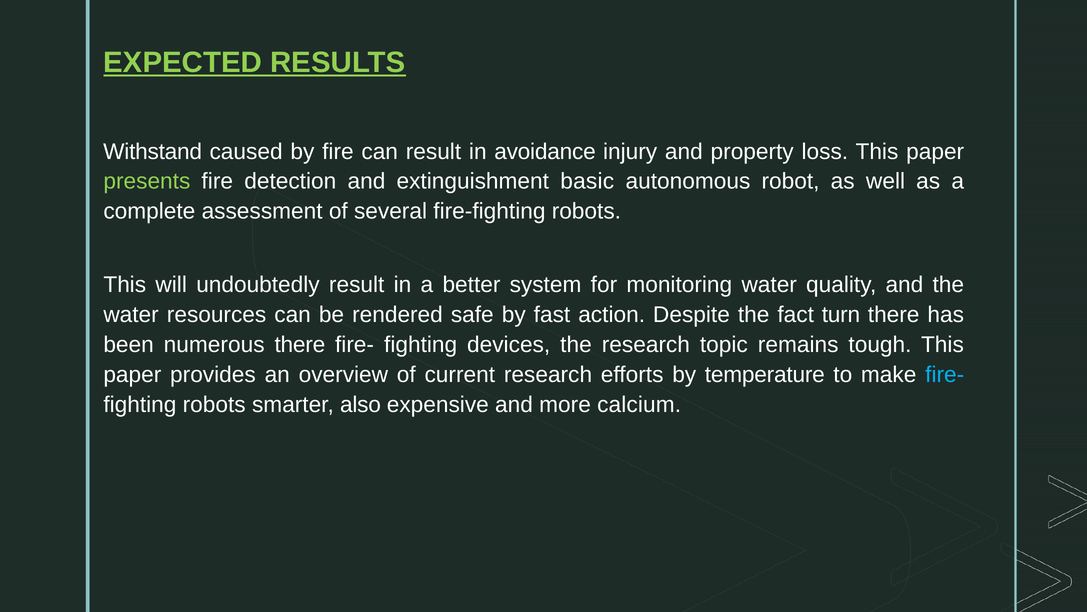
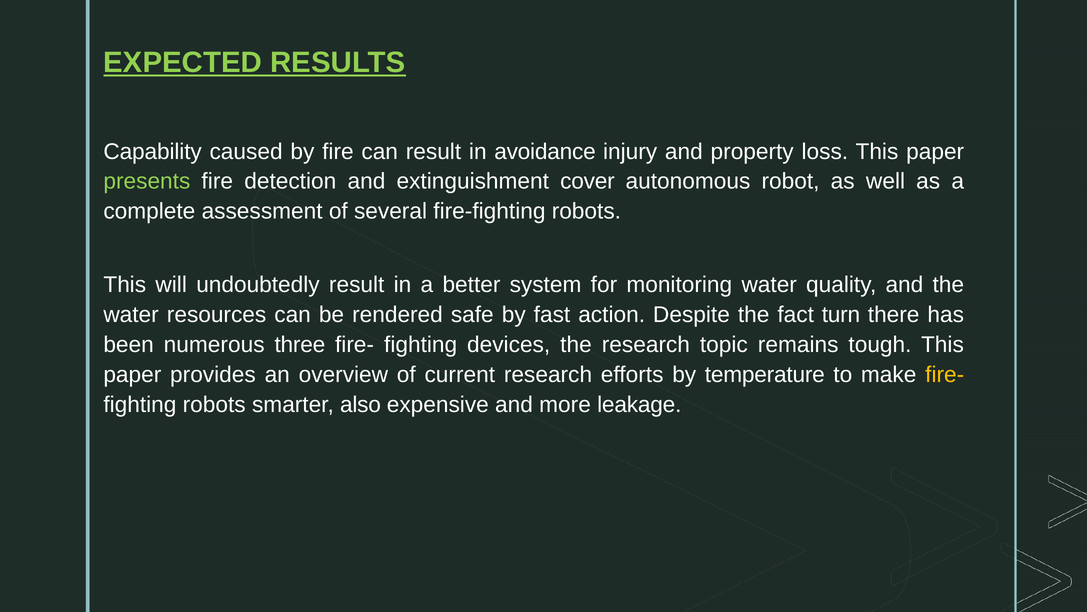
Withstand: Withstand -> Capability
basic: basic -> cover
numerous there: there -> three
fire- at (945, 374) colour: light blue -> yellow
calcium: calcium -> leakage
